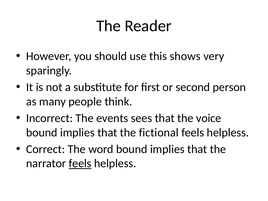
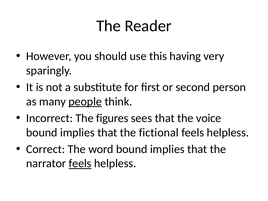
shows: shows -> having
people underline: none -> present
events: events -> figures
